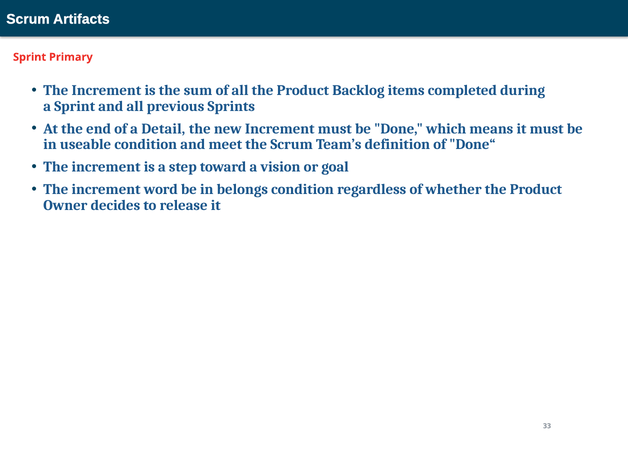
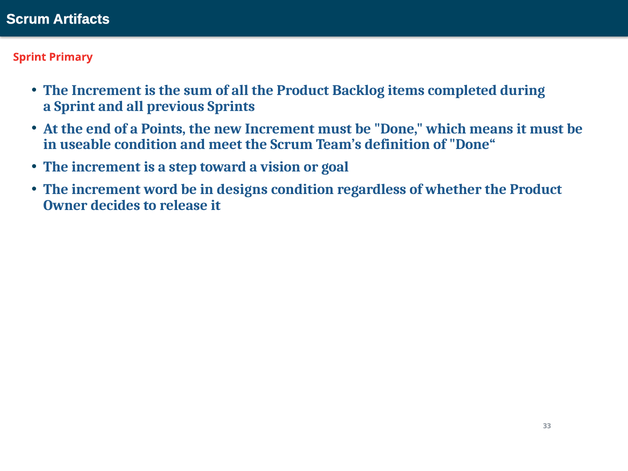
Detail: Detail -> Points
belongs: belongs -> designs
